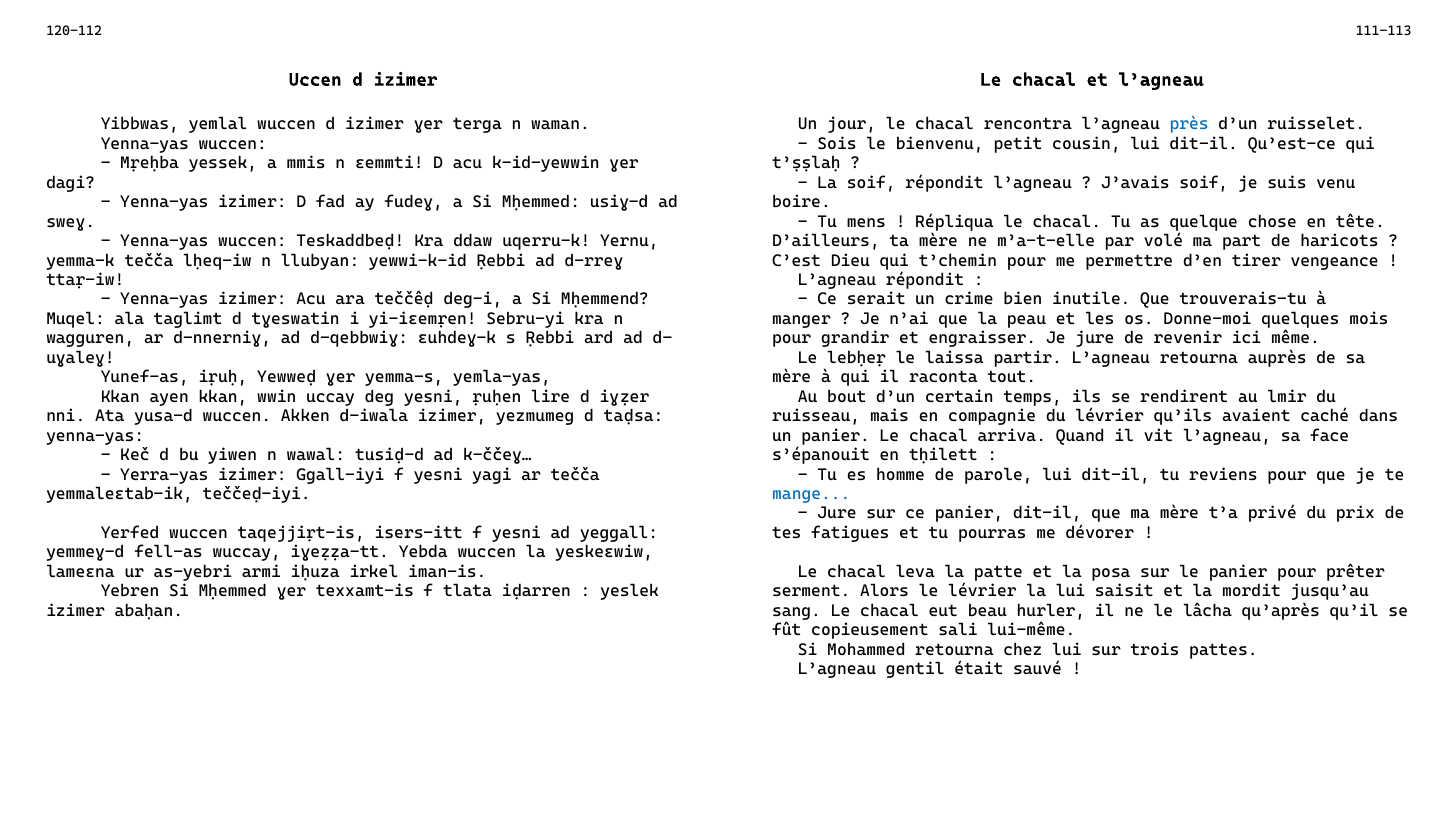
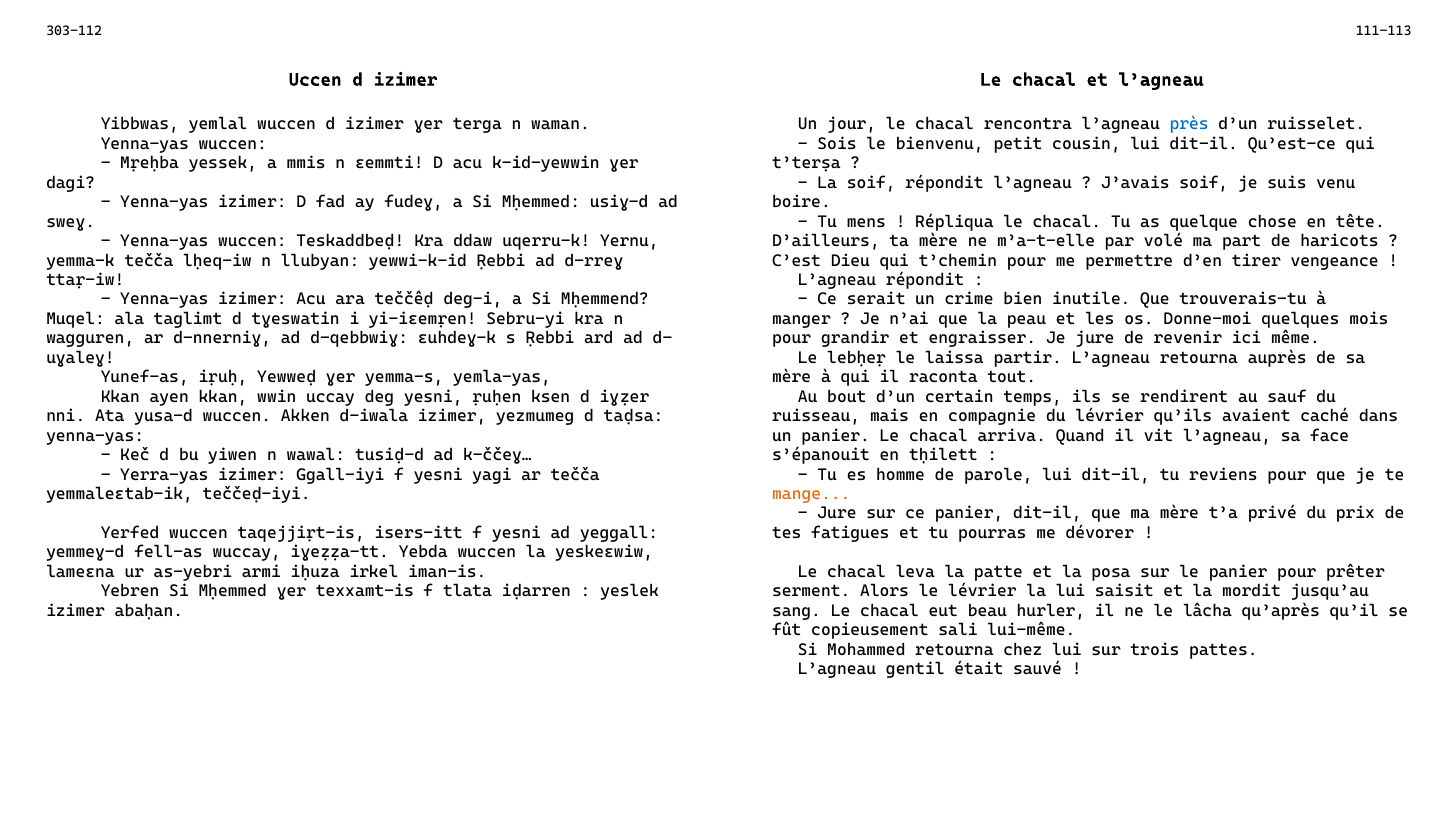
120-112: 120-112 -> 303-112
t’ṣṣlaḥ: t’ṣṣlaḥ -> t’terṣa
lire: lire -> ksen
lmir: lmir -> sauf
mange colour: blue -> orange
